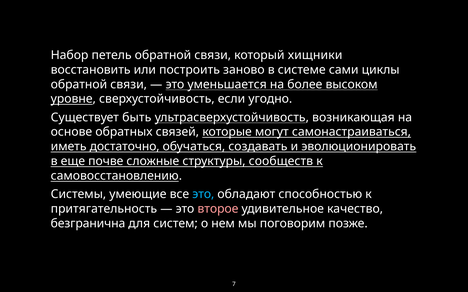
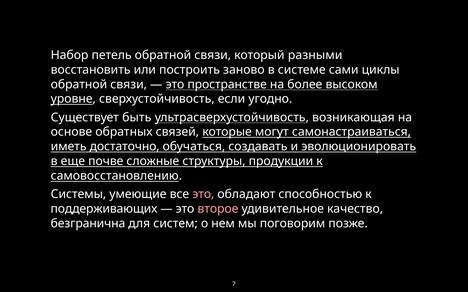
хищники: хищники -> разными
уменьшается: уменьшается -> пространстве
сообществ: сообществ -> продукции
это at (203, 194) colour: light blue -> pink
притягательность: притягательность -> поддерживающих
